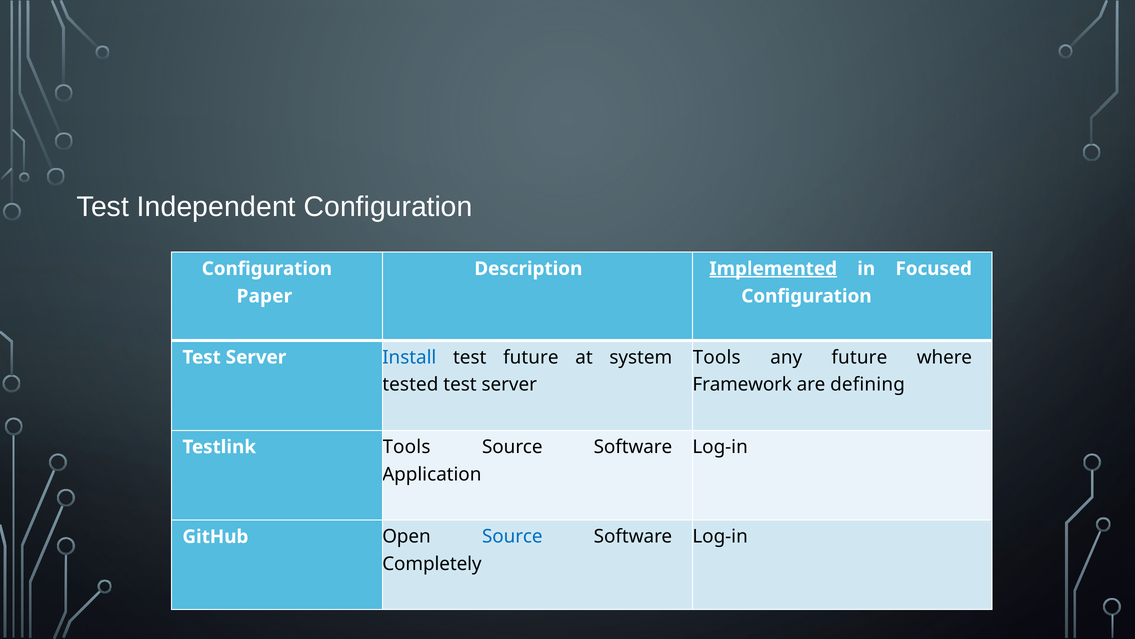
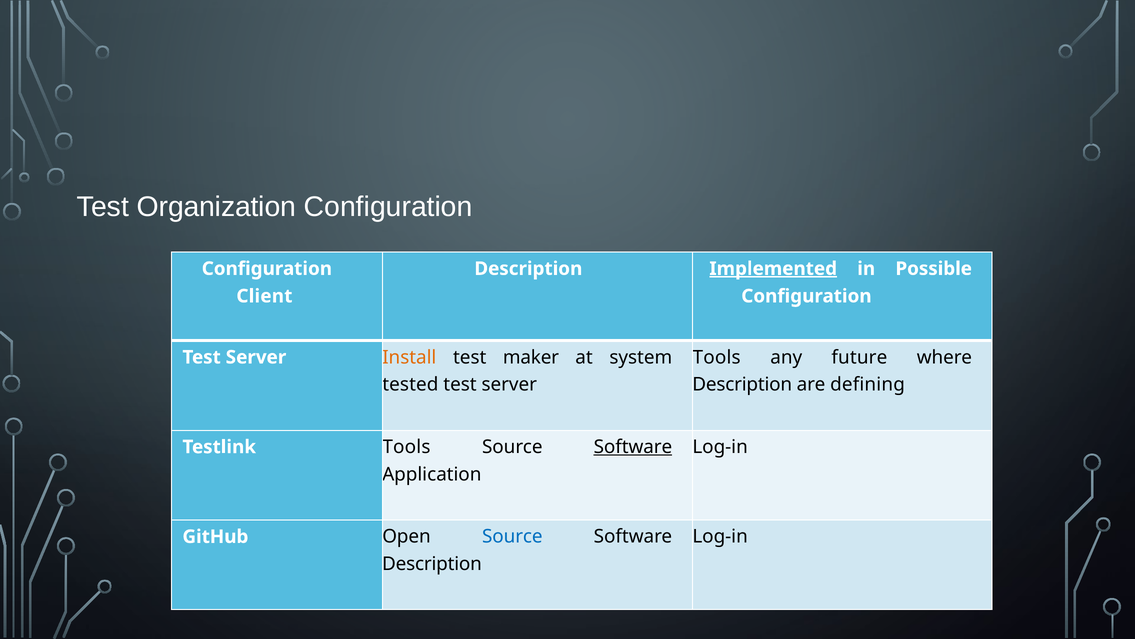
Independent: Independent -> Organization
Focused: Focused -> Possible
Paper: Paper -> Client
Install colour: blue -> orange
test future: future -> maker
Framework at (742, 384): Framework -> Description
Software at (633, 447) underline: none -> present
Completely at (432, 564): Completely -> Description
